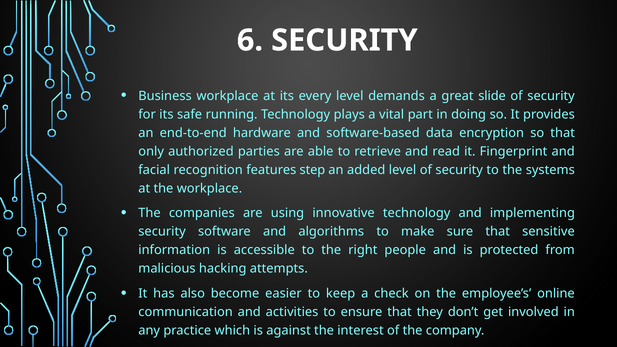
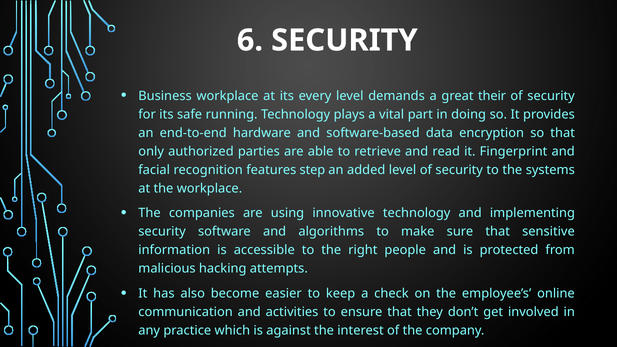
slide: slide -> their
